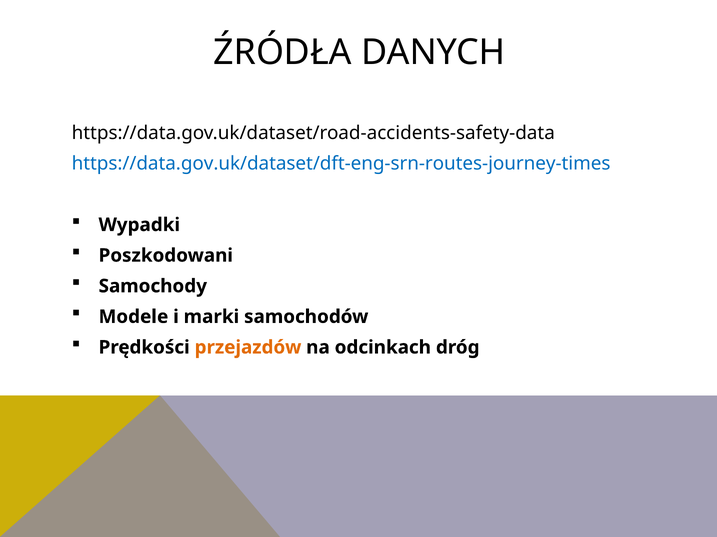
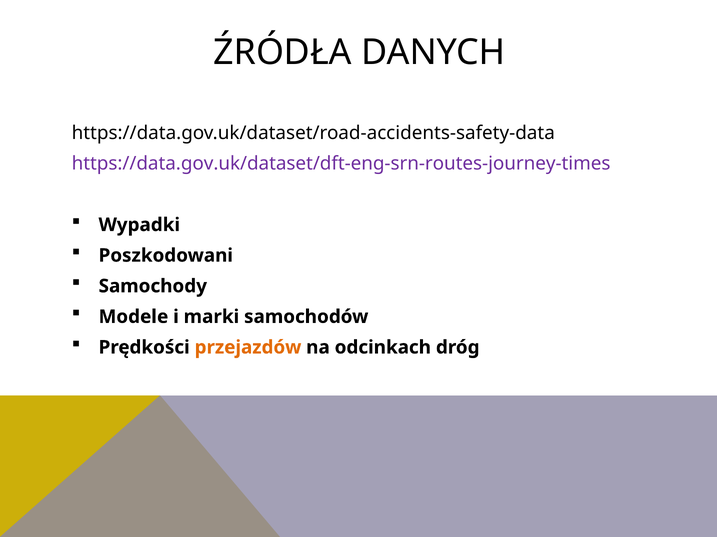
https://data.gov.uk/dataset/dft-eng-srn-routes-journey-times colour: blue -> purple
